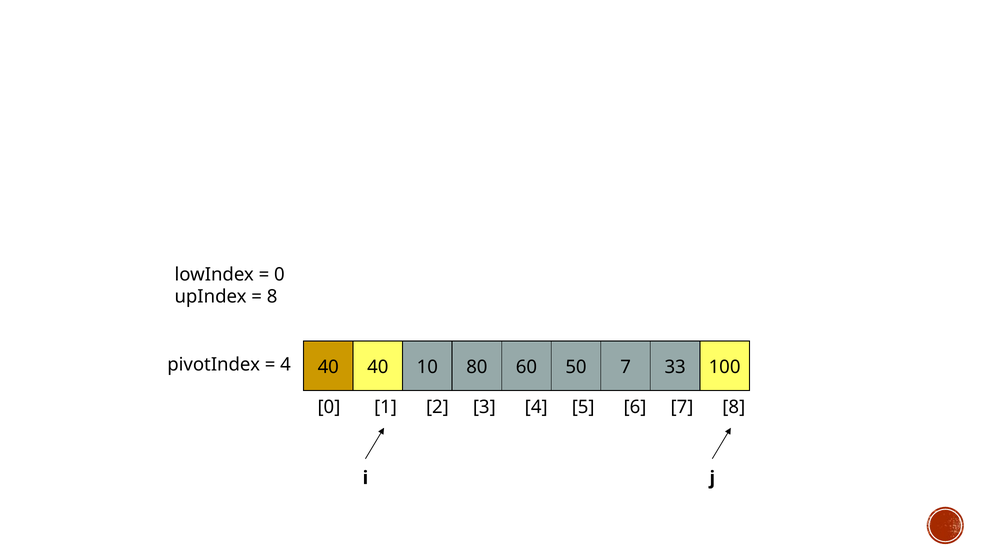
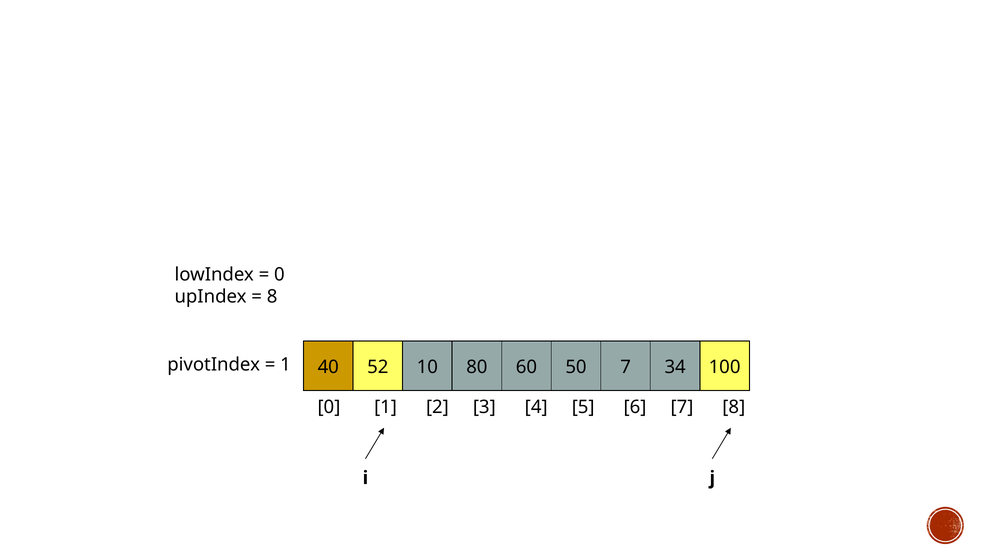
4 at (286, 364): 4 -> 1
40 40: 40 -> 52
33: 33 -> 34
